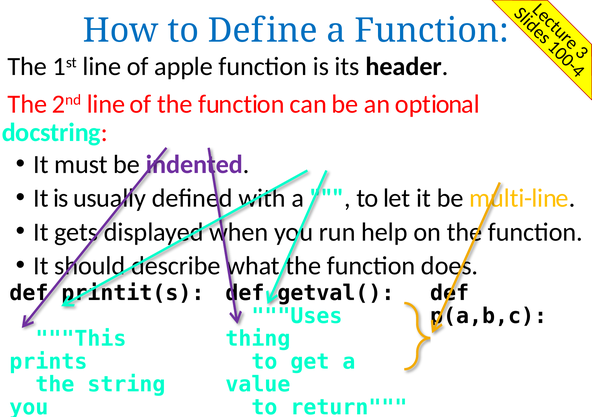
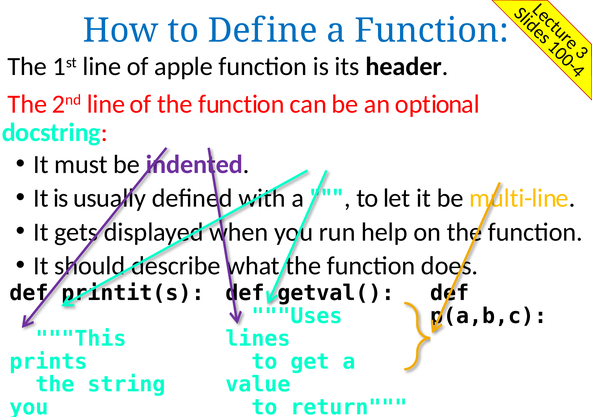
thing: thing -> lines
